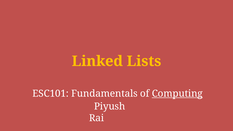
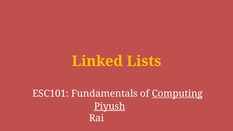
Piyush underline: none -> present
